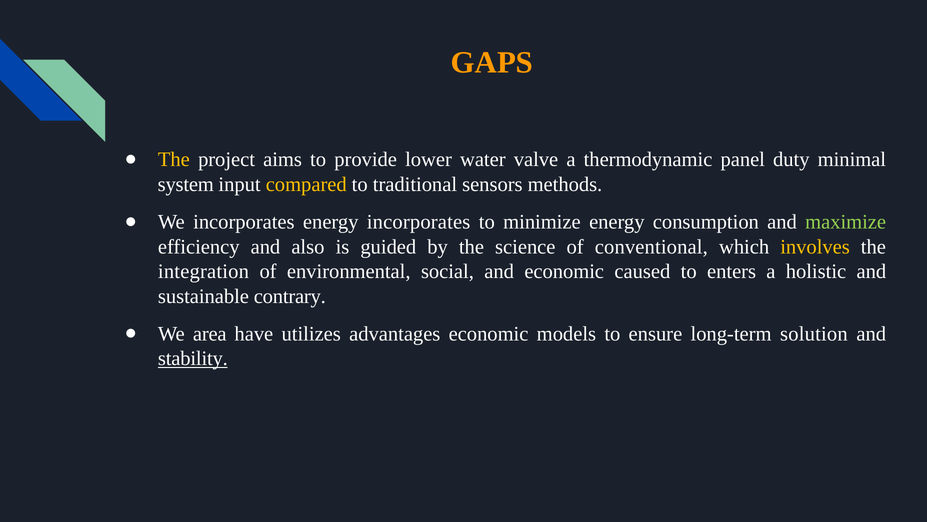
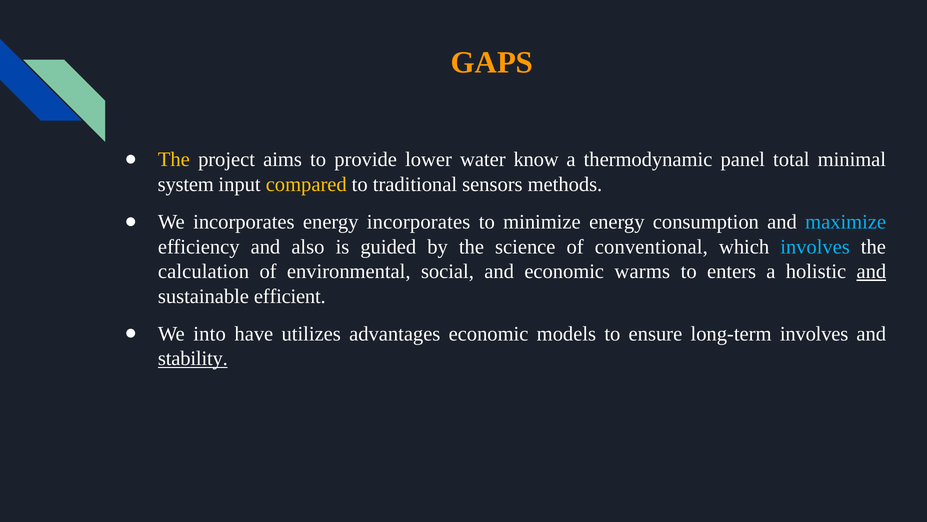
valve: valve -> know
duty: duty -> total
maximize colour: light green -> light blue
involves at (815, 246) colour: yellow -> light blue
integration: integration -> calculation
caused: caused -> warms
and at (871, 271) underline: none -> present
contrary: contrary -> efficient
area: area -> into
long-term solution: solution -> involves
